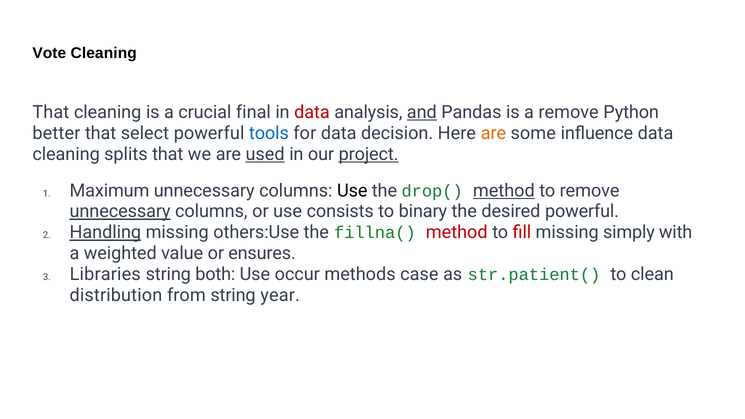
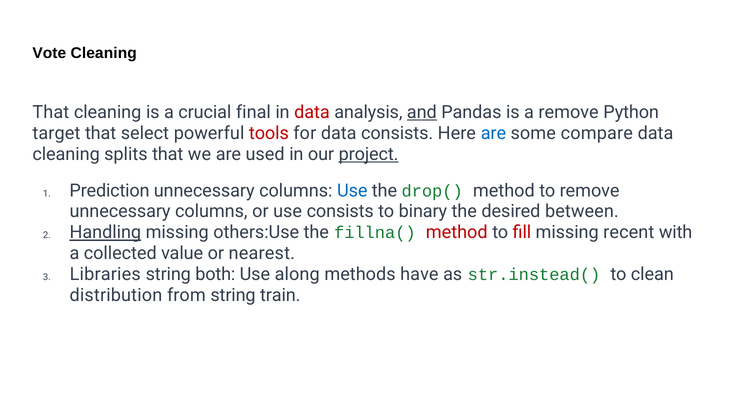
better: better -> target
tools colour: blue -> red
data decision: decision -> consists
are at (493, 133) colour: orange -> blue
inﬂuence: inﬂuence -> compare
used underline: present -> none
Maximum: Maximum -> Prediction
Use at (352, 191) colour: black -> blue
method at (504, 191) underline: present -> none
unnecessary at (120, 212) underline: present -> none
desired powerful: powerful -> between
simply: simply -> recent
weighted: weighted -> collected
ensures: ensures -> nearest
occur: occur -> along
case: case -> have
str.patient(: str.patient( -> str.instead(
year: year -> train
